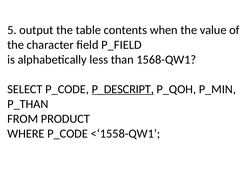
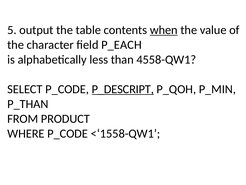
when underline: none -> present
P_FIELD: P_FIELD -> P_EACH
1568-QW1: 1568-QW1 -> 4558-QW1
